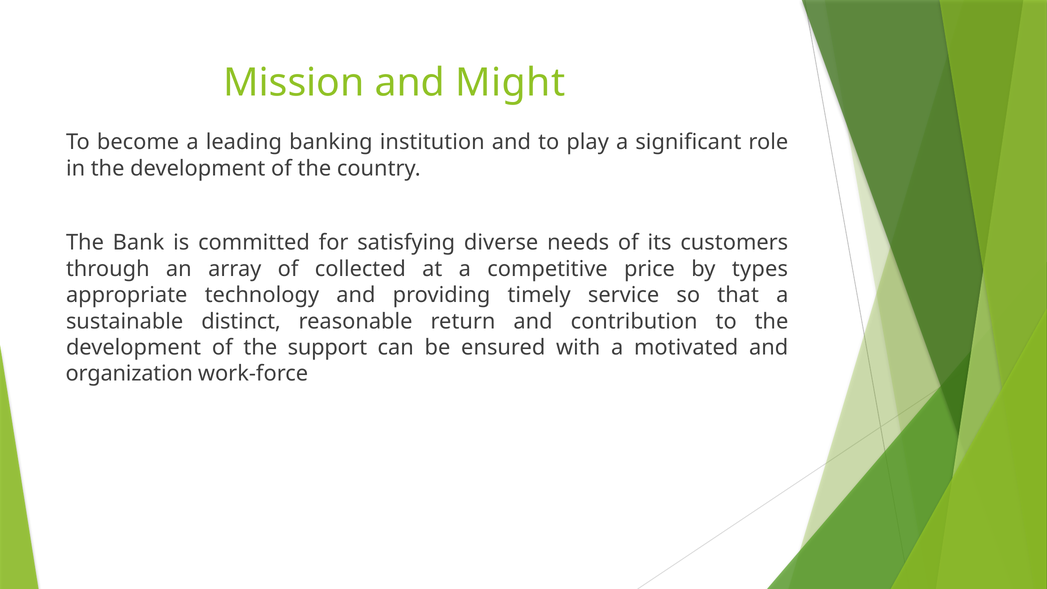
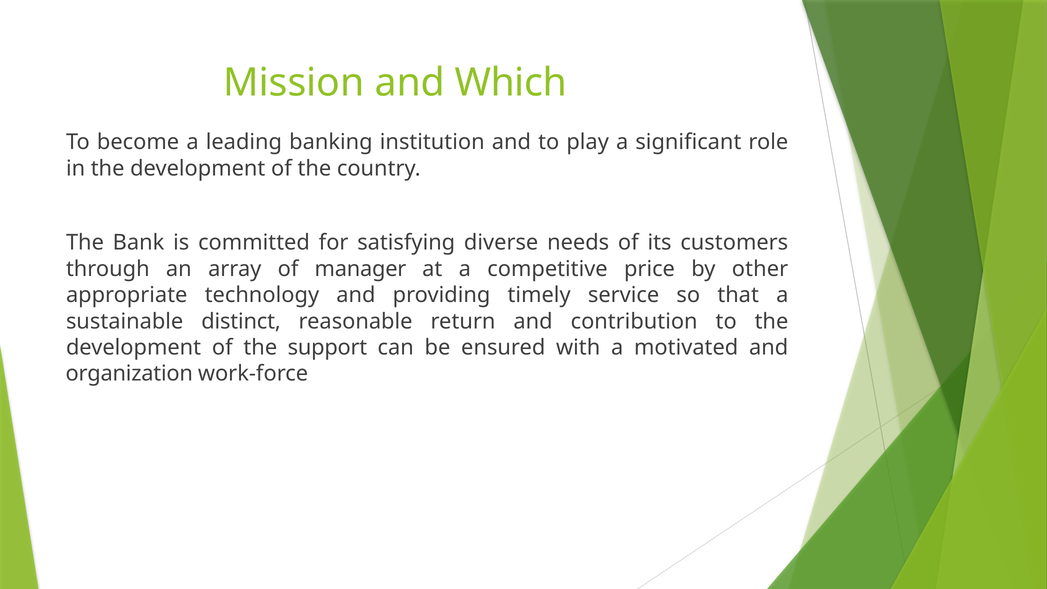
Might: Might -> Which
collected: collected -> manager
types: types -> other
